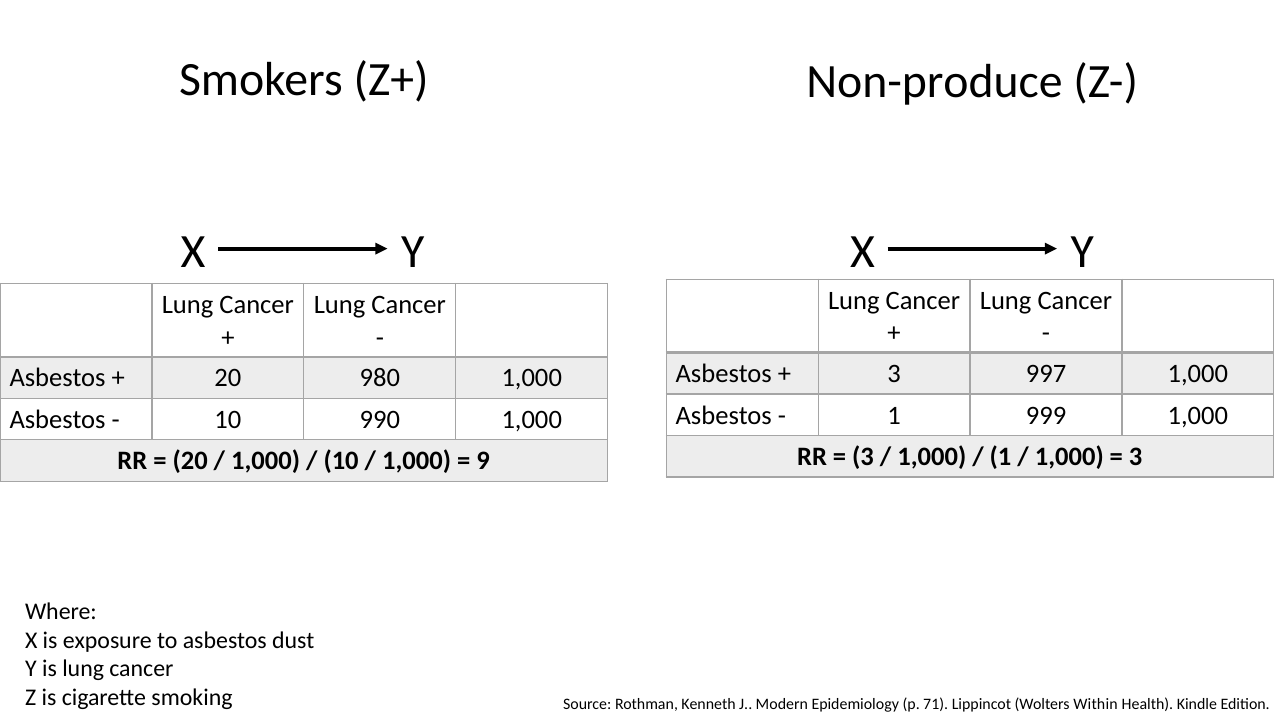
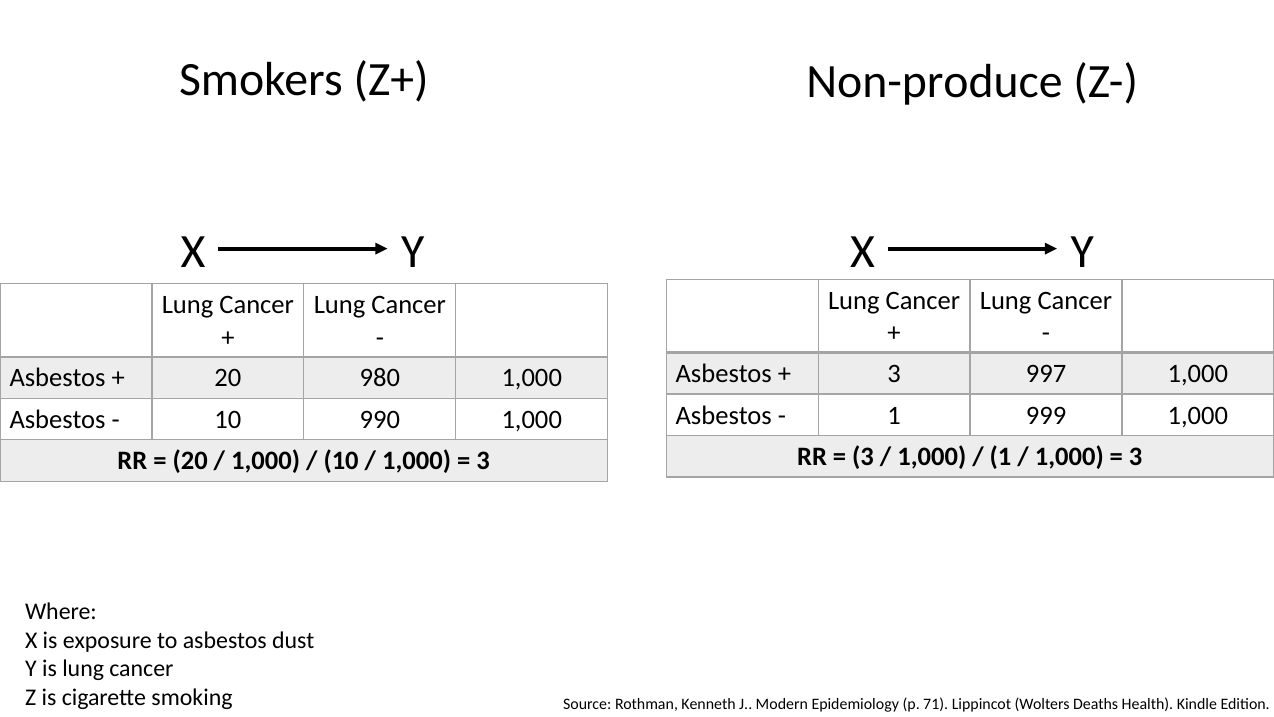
9 at (483, 461): 9 -> 3
Within: Within -> Deaths
